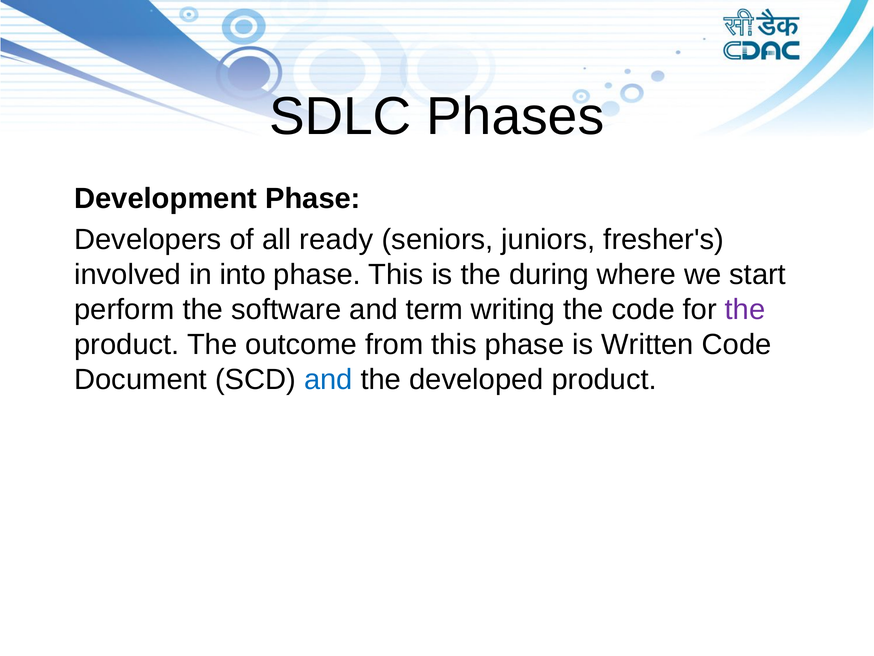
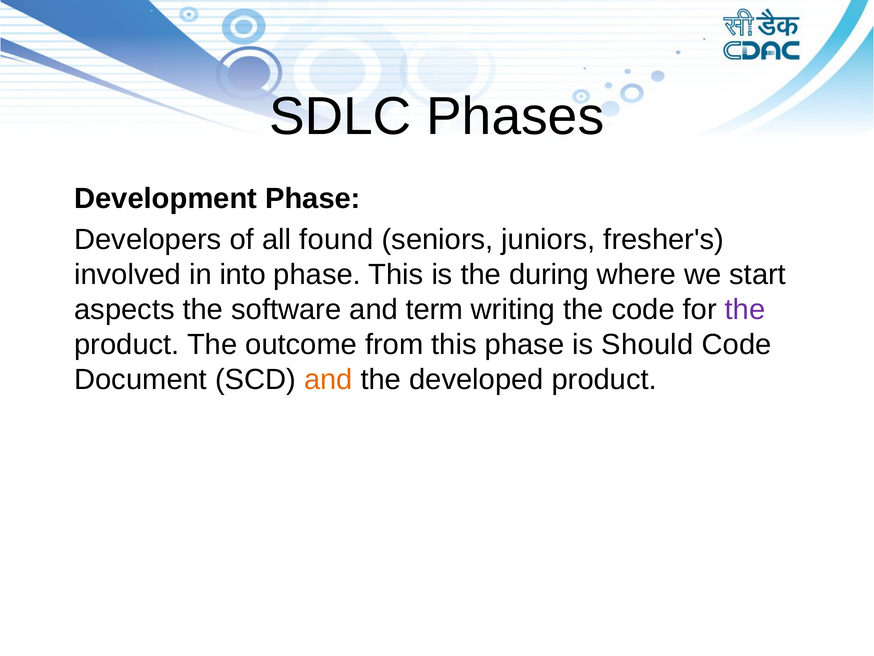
ready: ready -> found
perform: perform -> aspects
Written: Written -> Should
and at (328, 379) colour: blue -> orange
